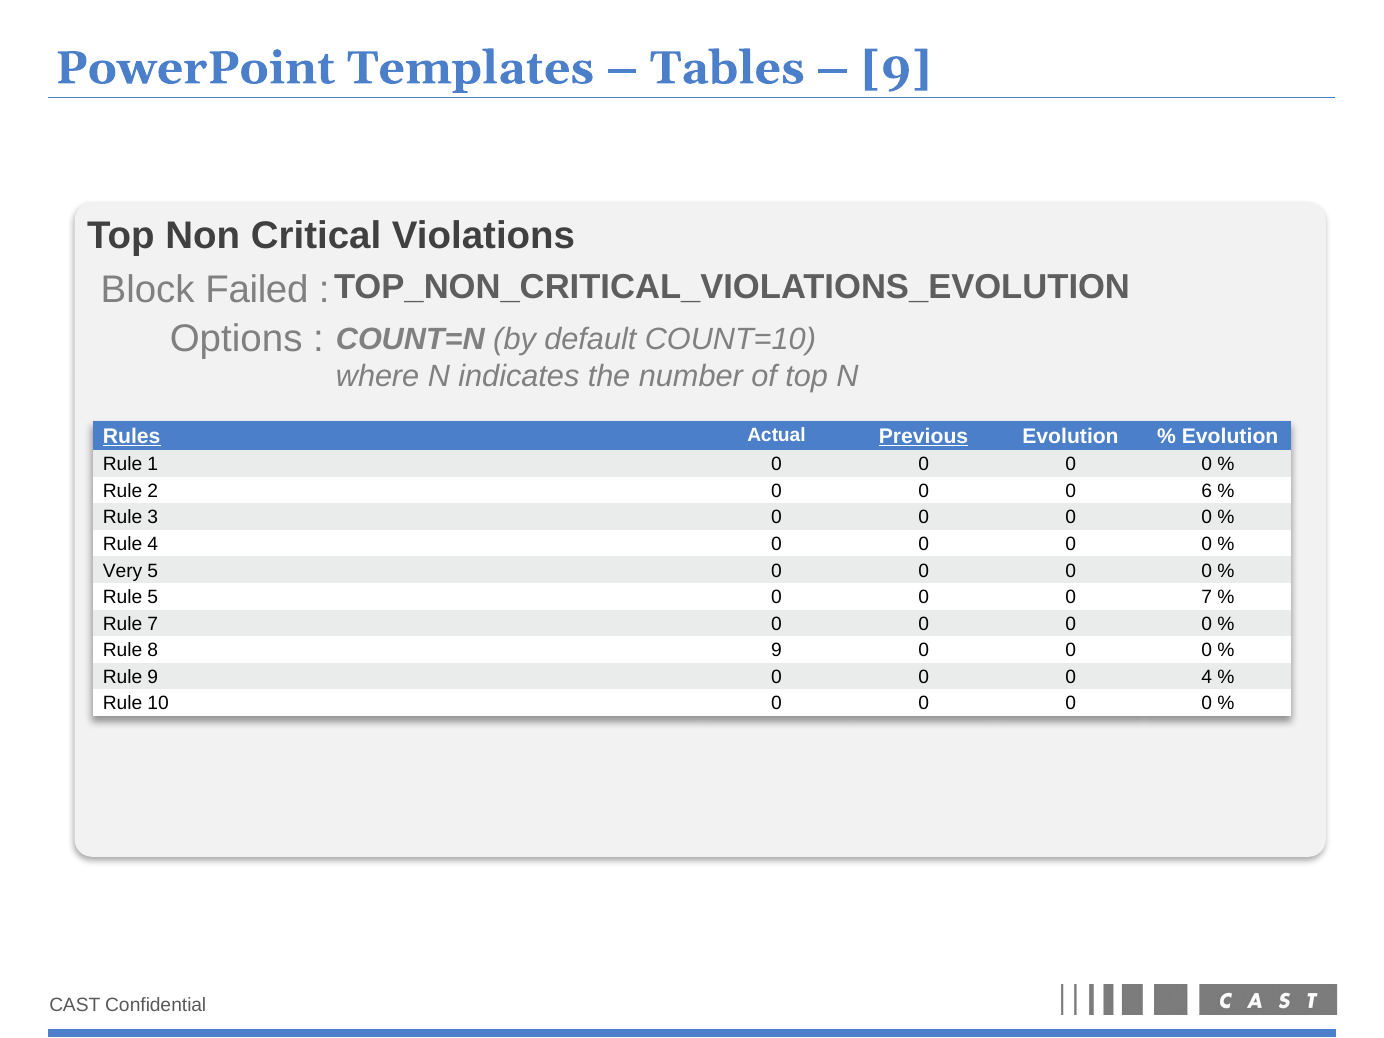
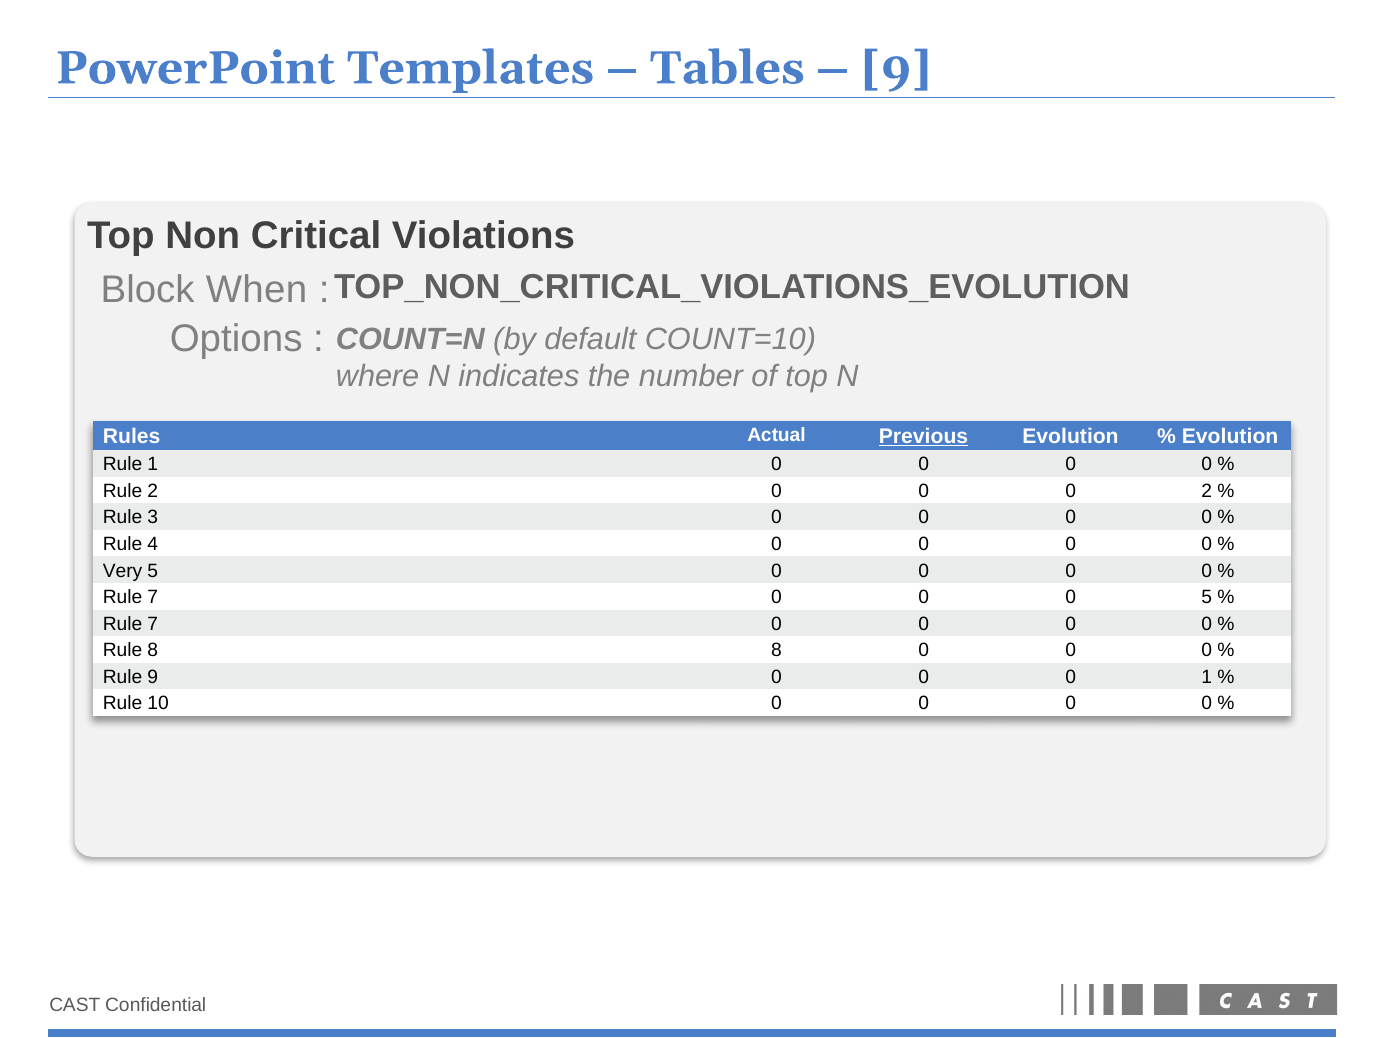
Failed: Failed -> When
Rules underline: present -> none
0 6: 6 -> 2
5 at (153, 597): 5 -> 7
0 7: 7 -> 5
8 9: 9 -> 8
0 4: 4 -> 1
